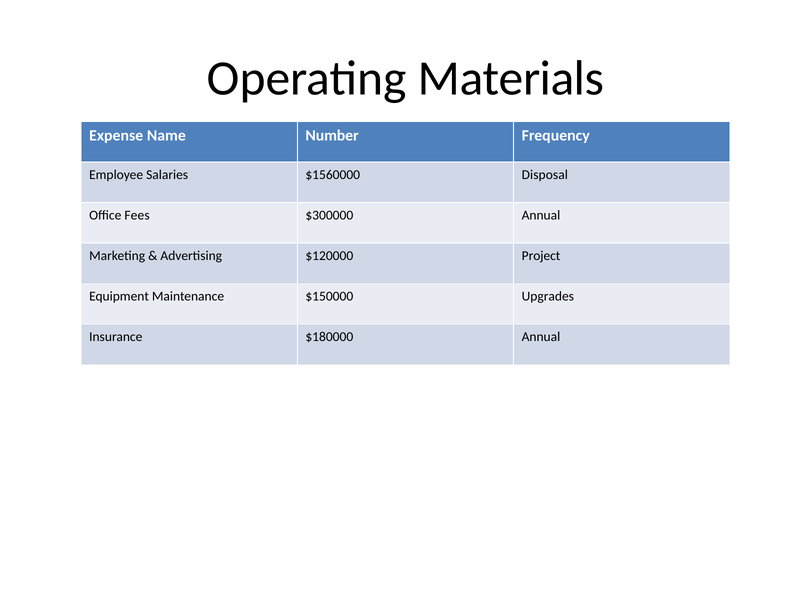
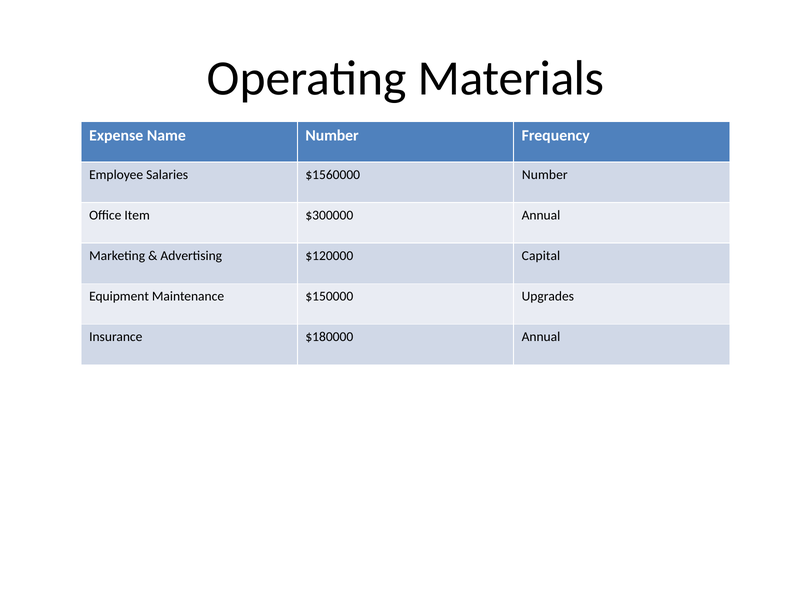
$1560000 Disposal: Disposal -> Number
Fees: Fees -> Item
Project: Project -> Capital
